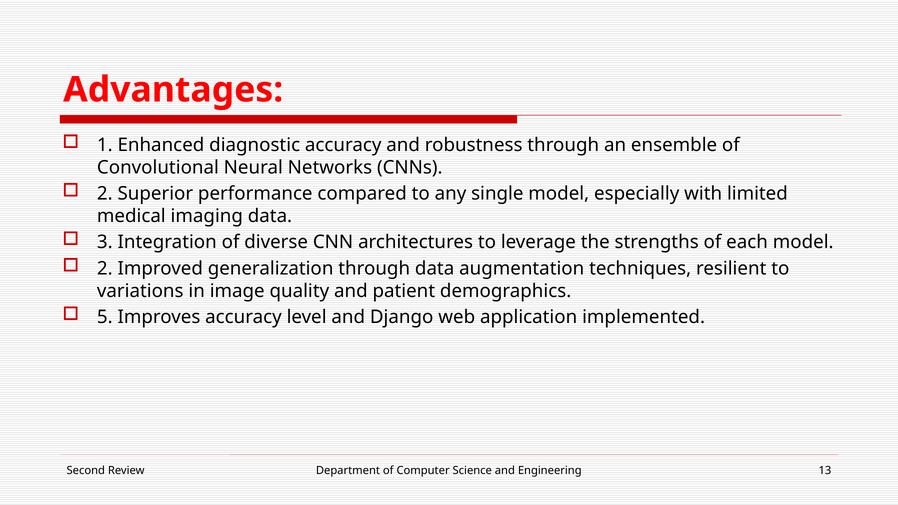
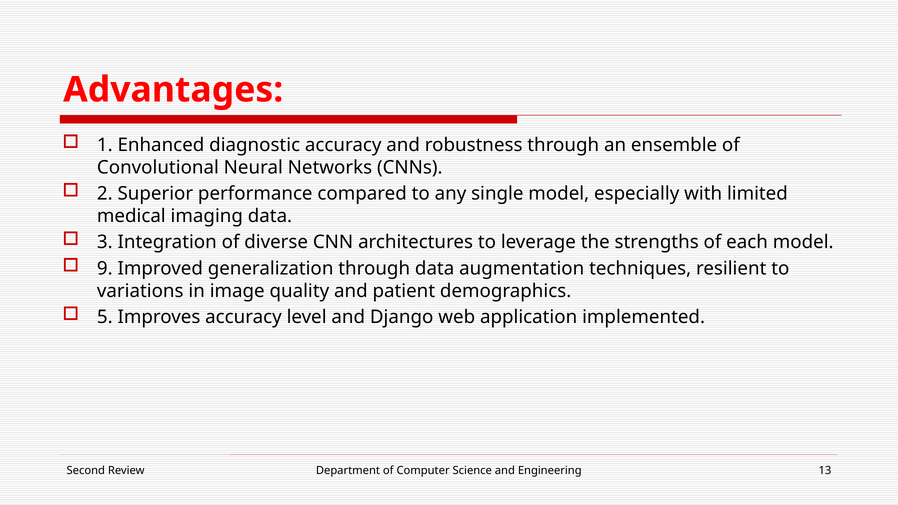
2 at (105, 268): 2 -> 9
